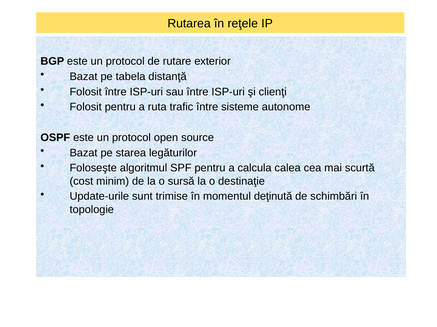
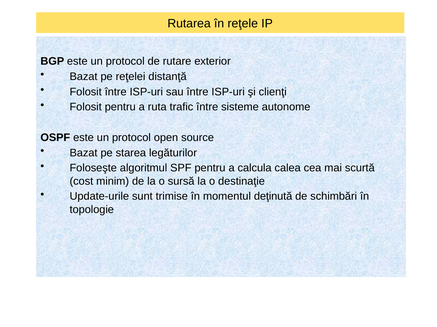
tabela: tabela -> reţelei
